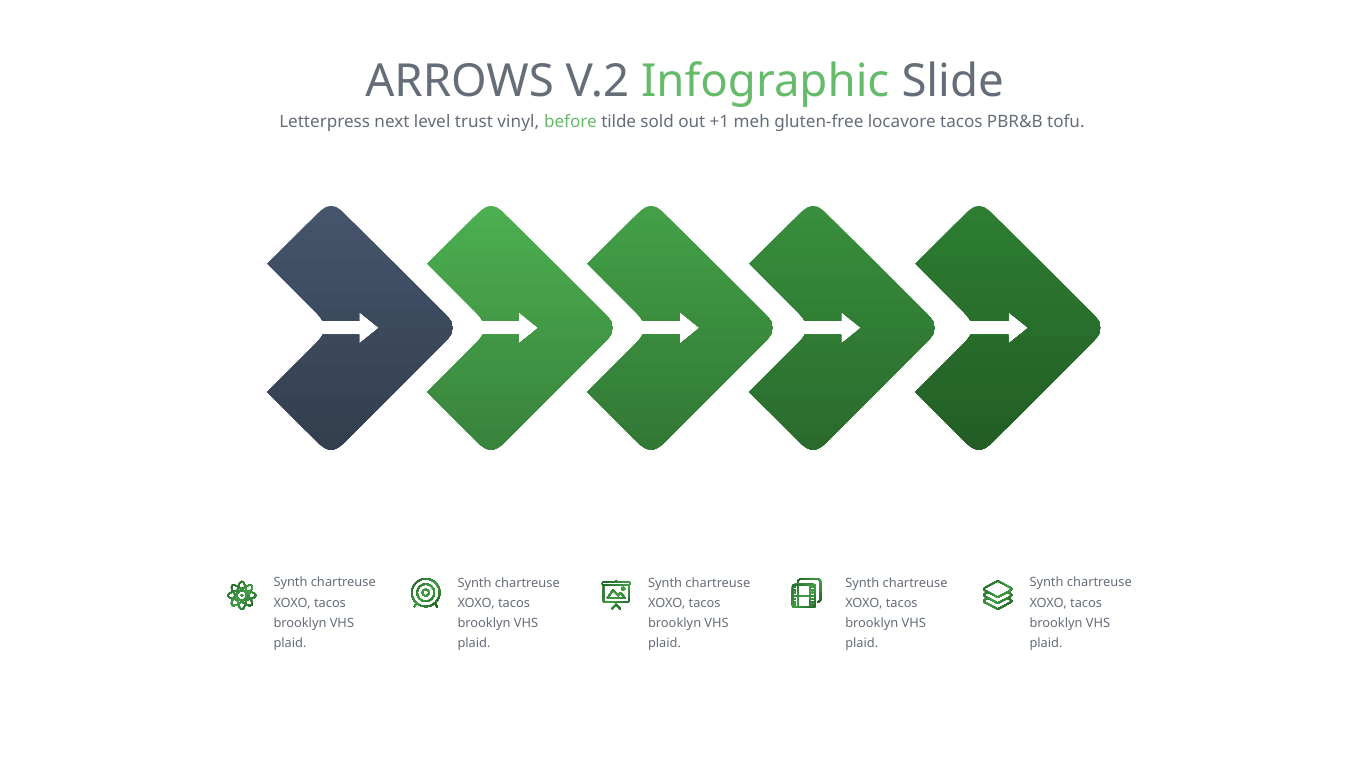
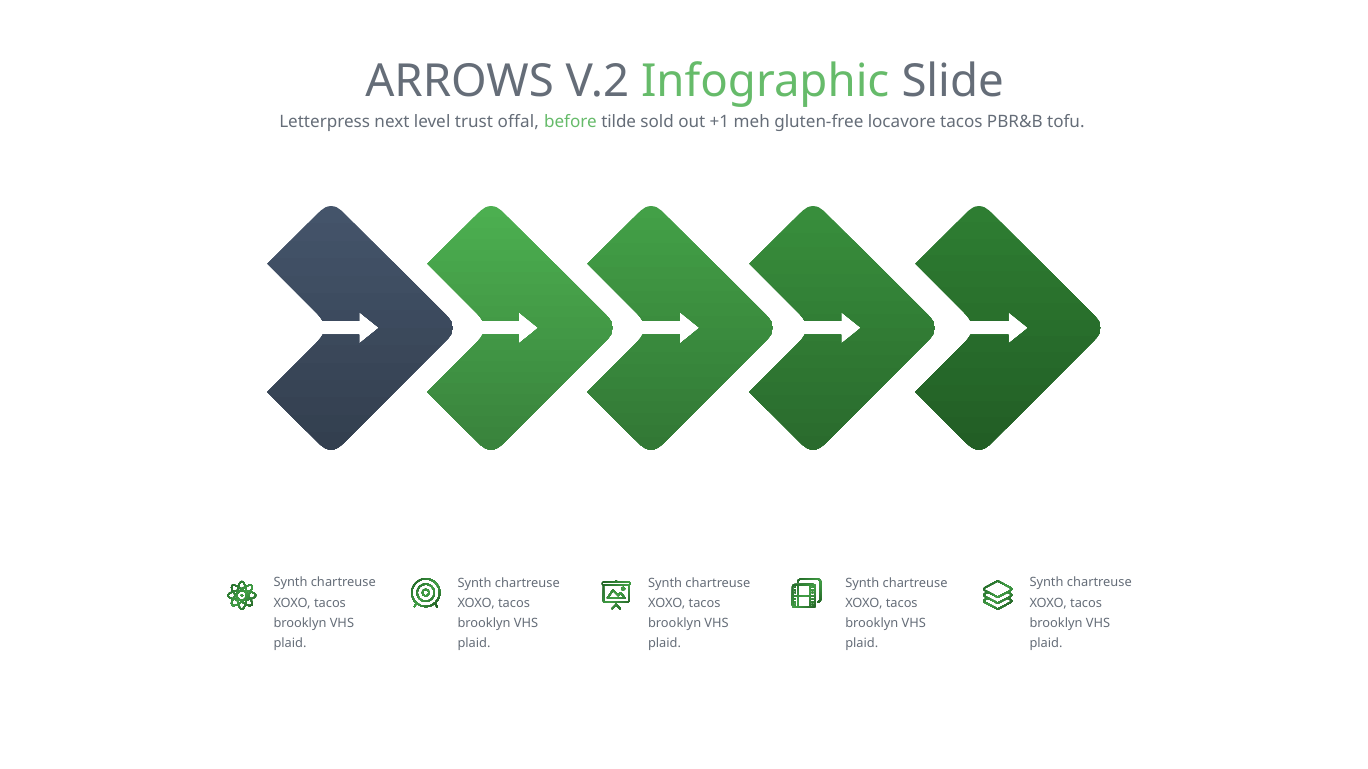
vinyl: vinyl -> offal
